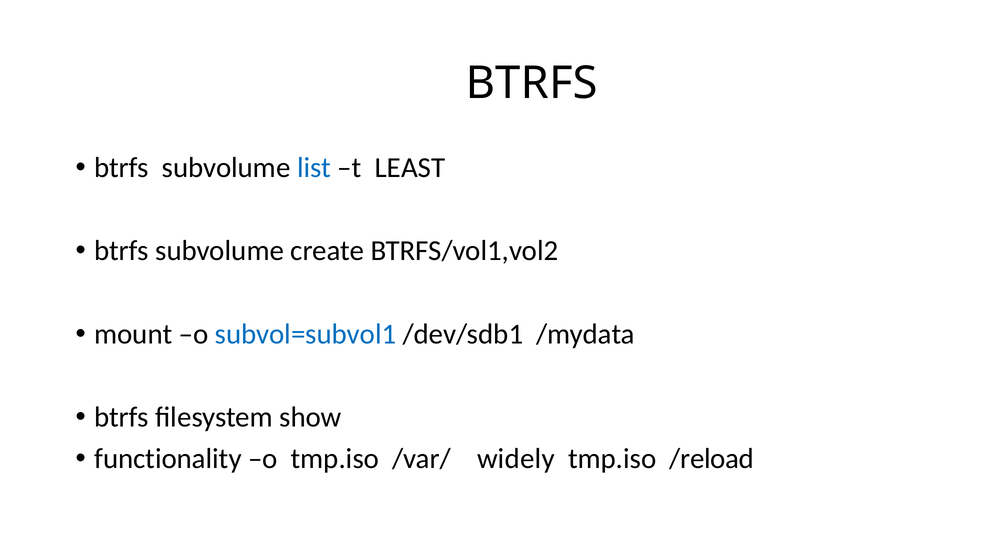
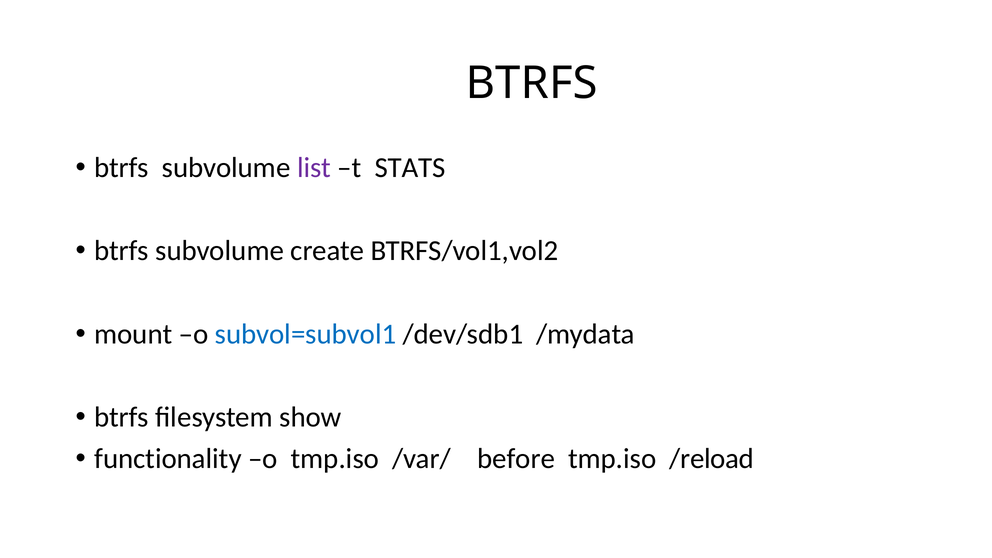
list colour: blue -> purple
LEAST: LEAST -> STATS
widely: widely -> before
